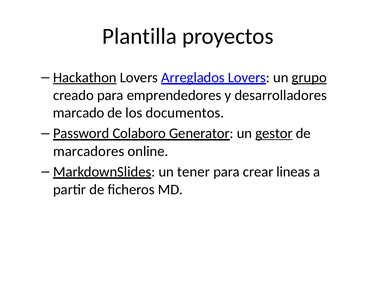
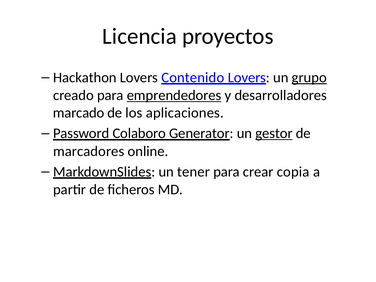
Plantilla: Plantilla -> Licencia
Hackathon underline: present -> none
Arreglados: Arreglados -> Contenido
emprendedores underline: none -> present
documentos: documentos -> aplicaciones
lineas: lineas -> copia
